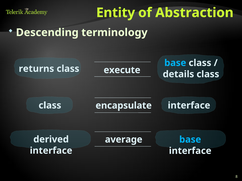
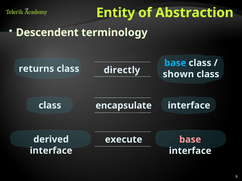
Descending: Descending -> Descendent
execute: execute -> directly
details: details -> shown
average: average -> execute
base at (190, 140) colour: light blue -> pink
